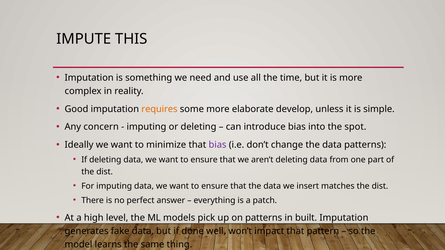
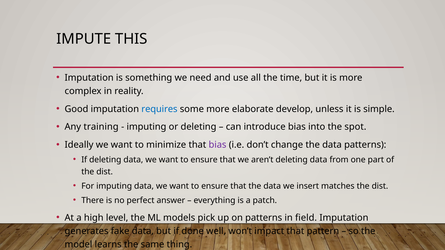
requires colour: orange -> blue
concern: concern -> training
built: built -> field
